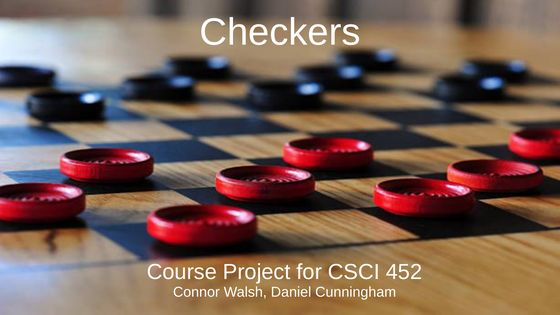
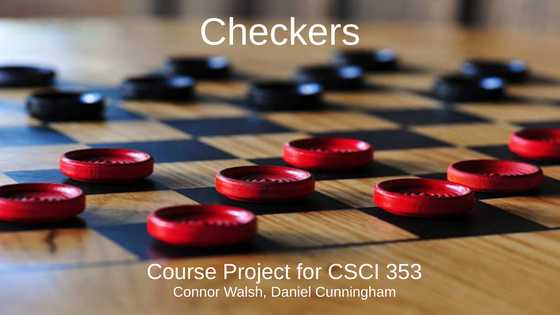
452: 452 -> 353
